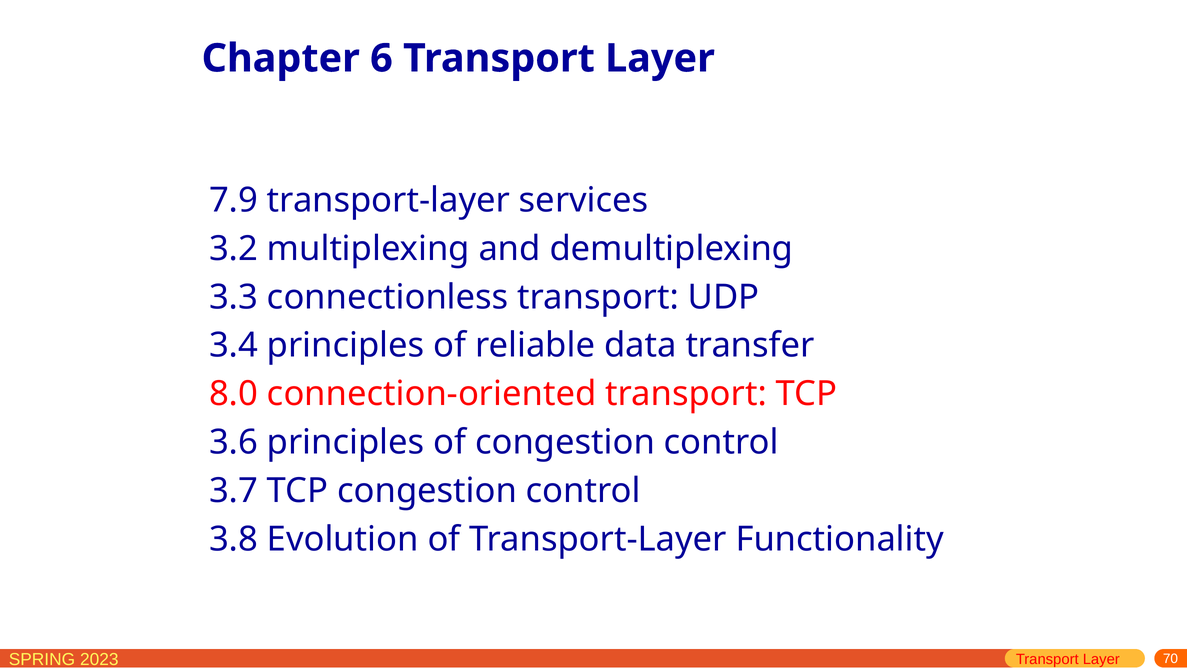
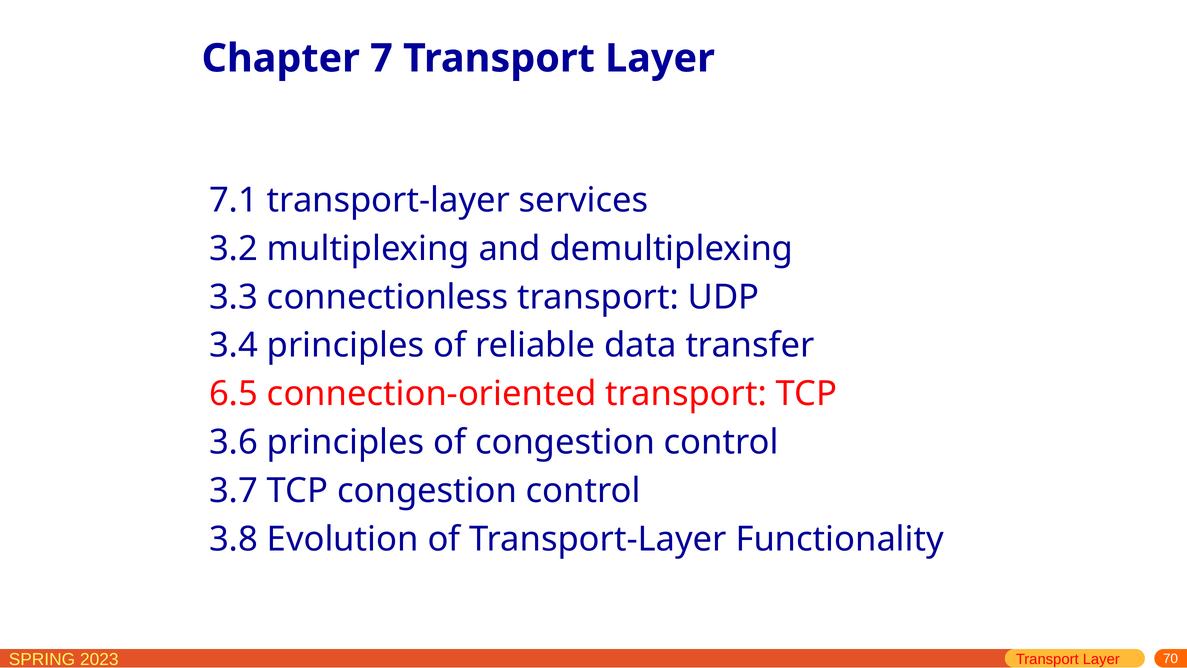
6: 6 -> 7
7.9: 7.9 -> 7.1
8.0: 8.0 -> 6.5
